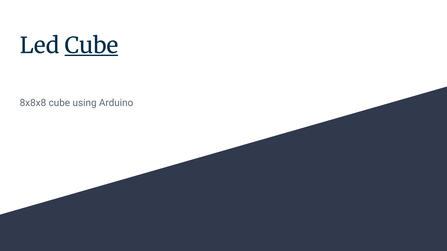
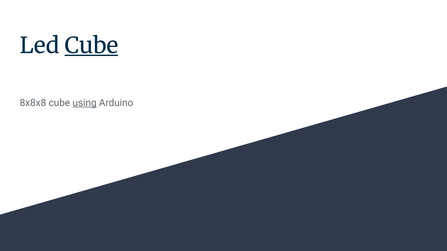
using underline: none -> present
